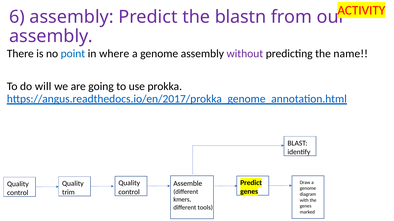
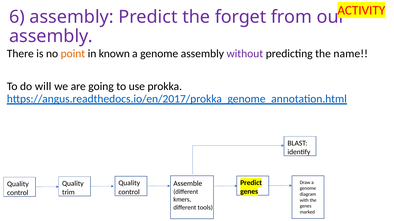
blastn: blastn -> forget
point colour: blue -> orange
where: where -> known
